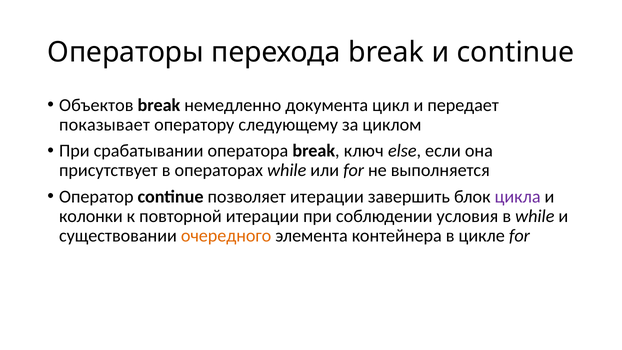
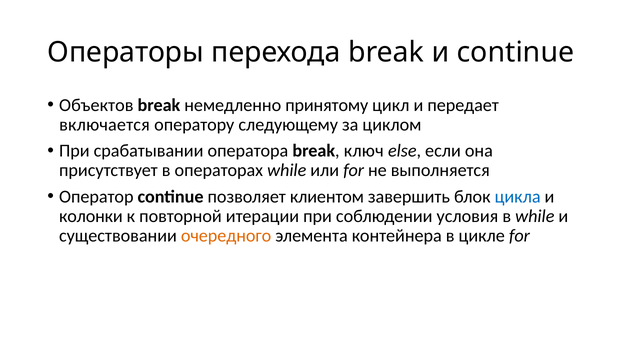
документа: документа -> принятому
показывает: показывает -> включается
позволяет итерации: итерации -> клиентом
цикла colour: purple -> blue
